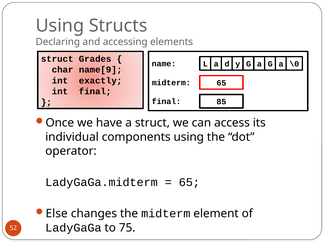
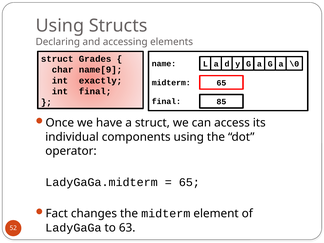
Else: Else -> Fact
75: 75 -> 63
